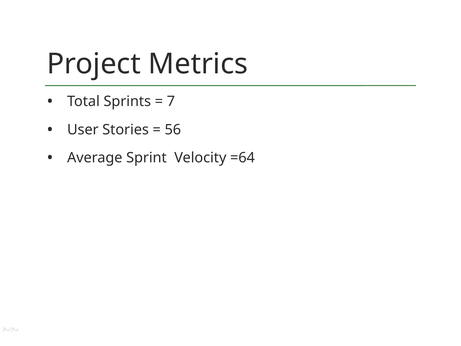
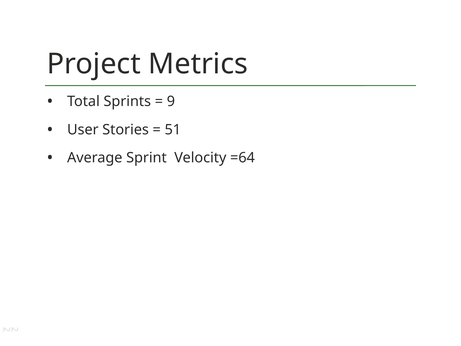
7: 7 -> 9
56: 56 -> 51
